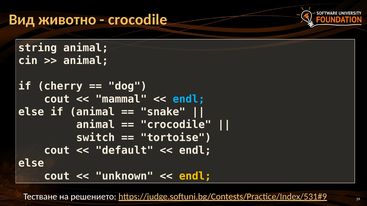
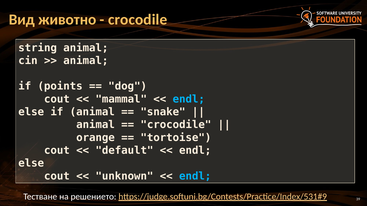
cherry: cherry -> points
switch: switch -> orange
endl at (195, 176) colour: yellow -> light blue
